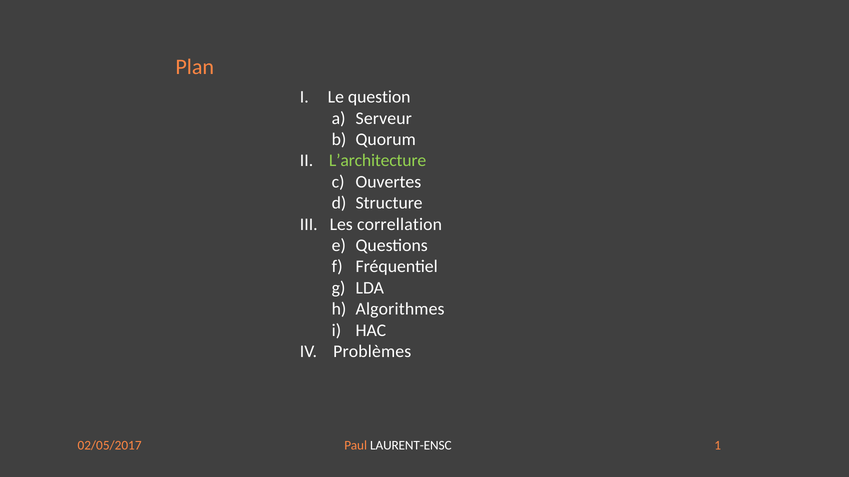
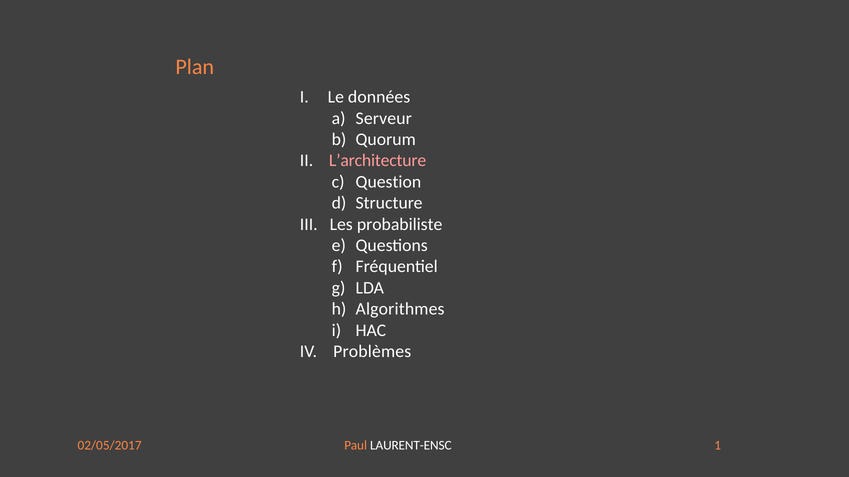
question: question -> données
L’architecture colour: light green -> pink
Ouvertes: Ouvertes -> Question
correllation: correllation -> probabiliste
